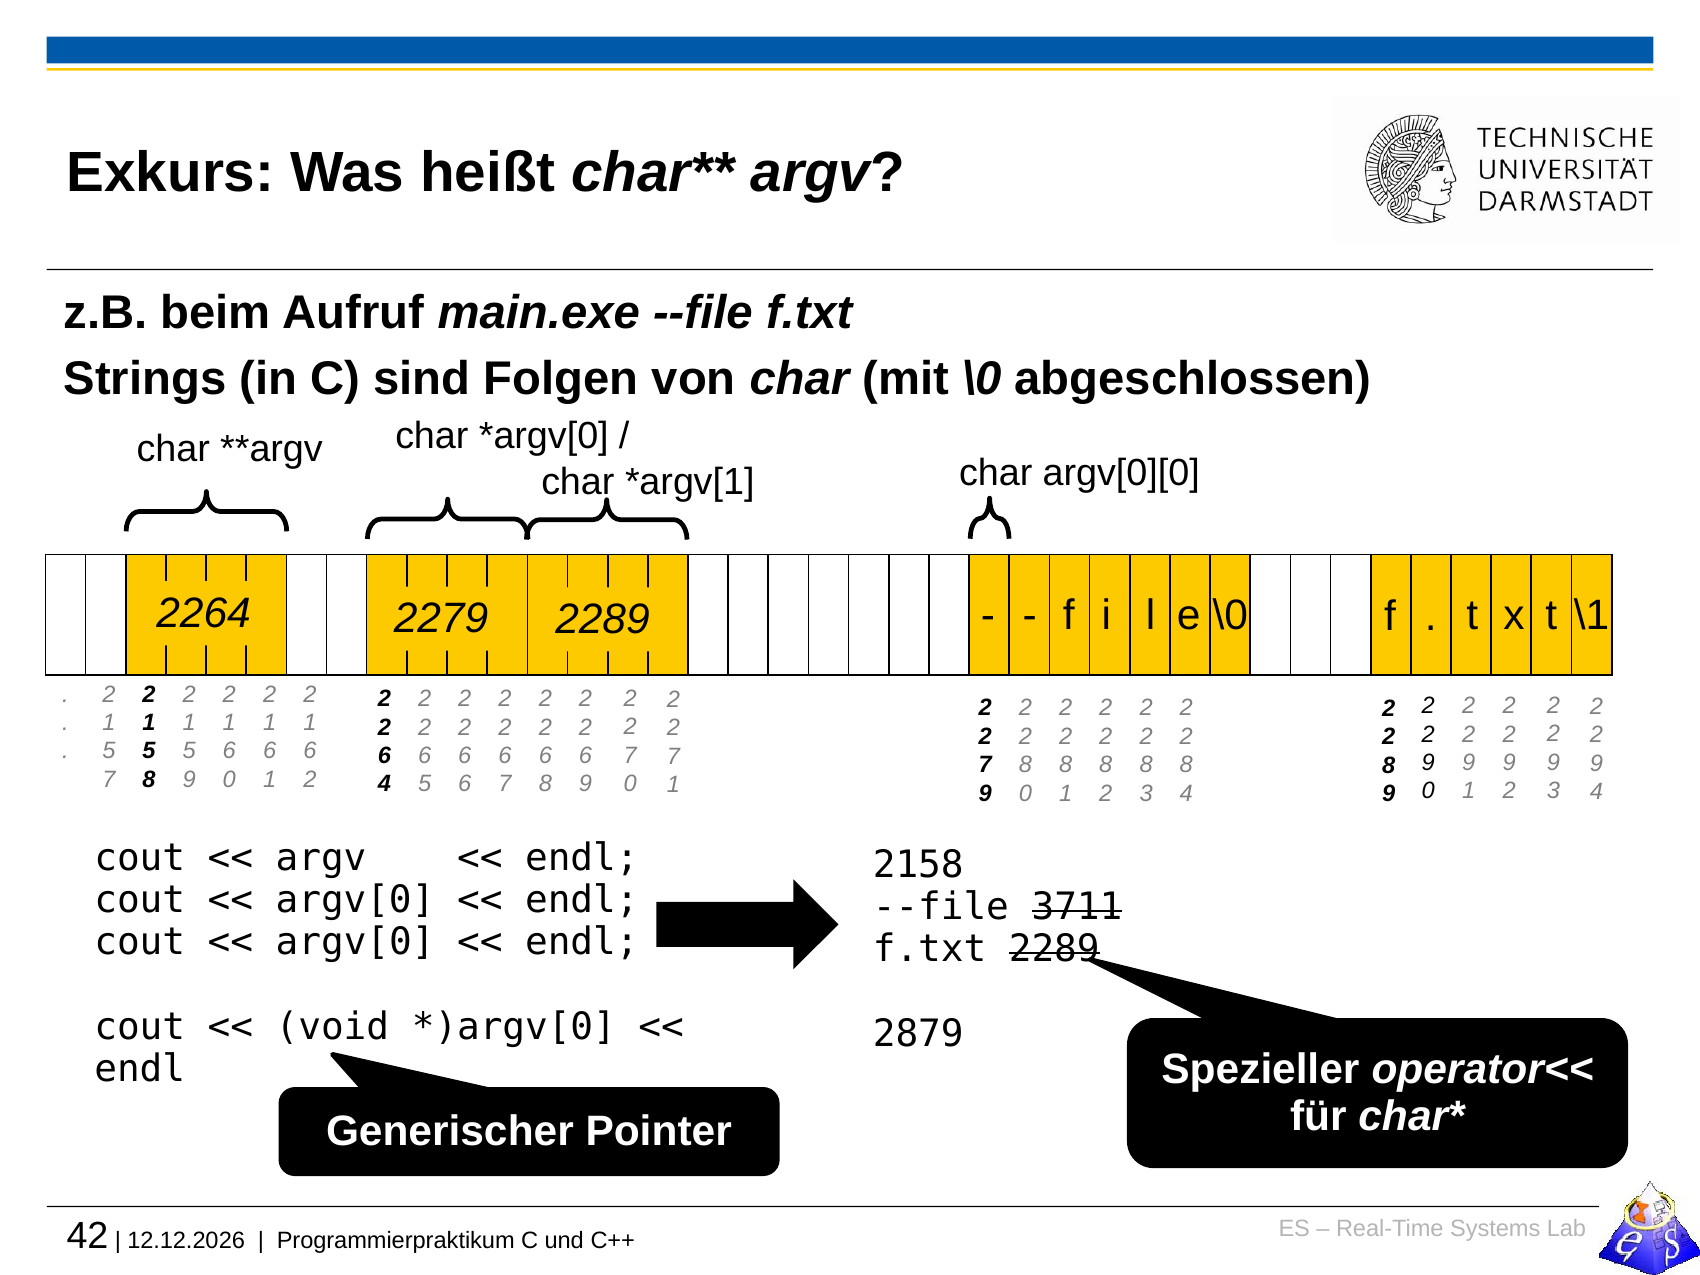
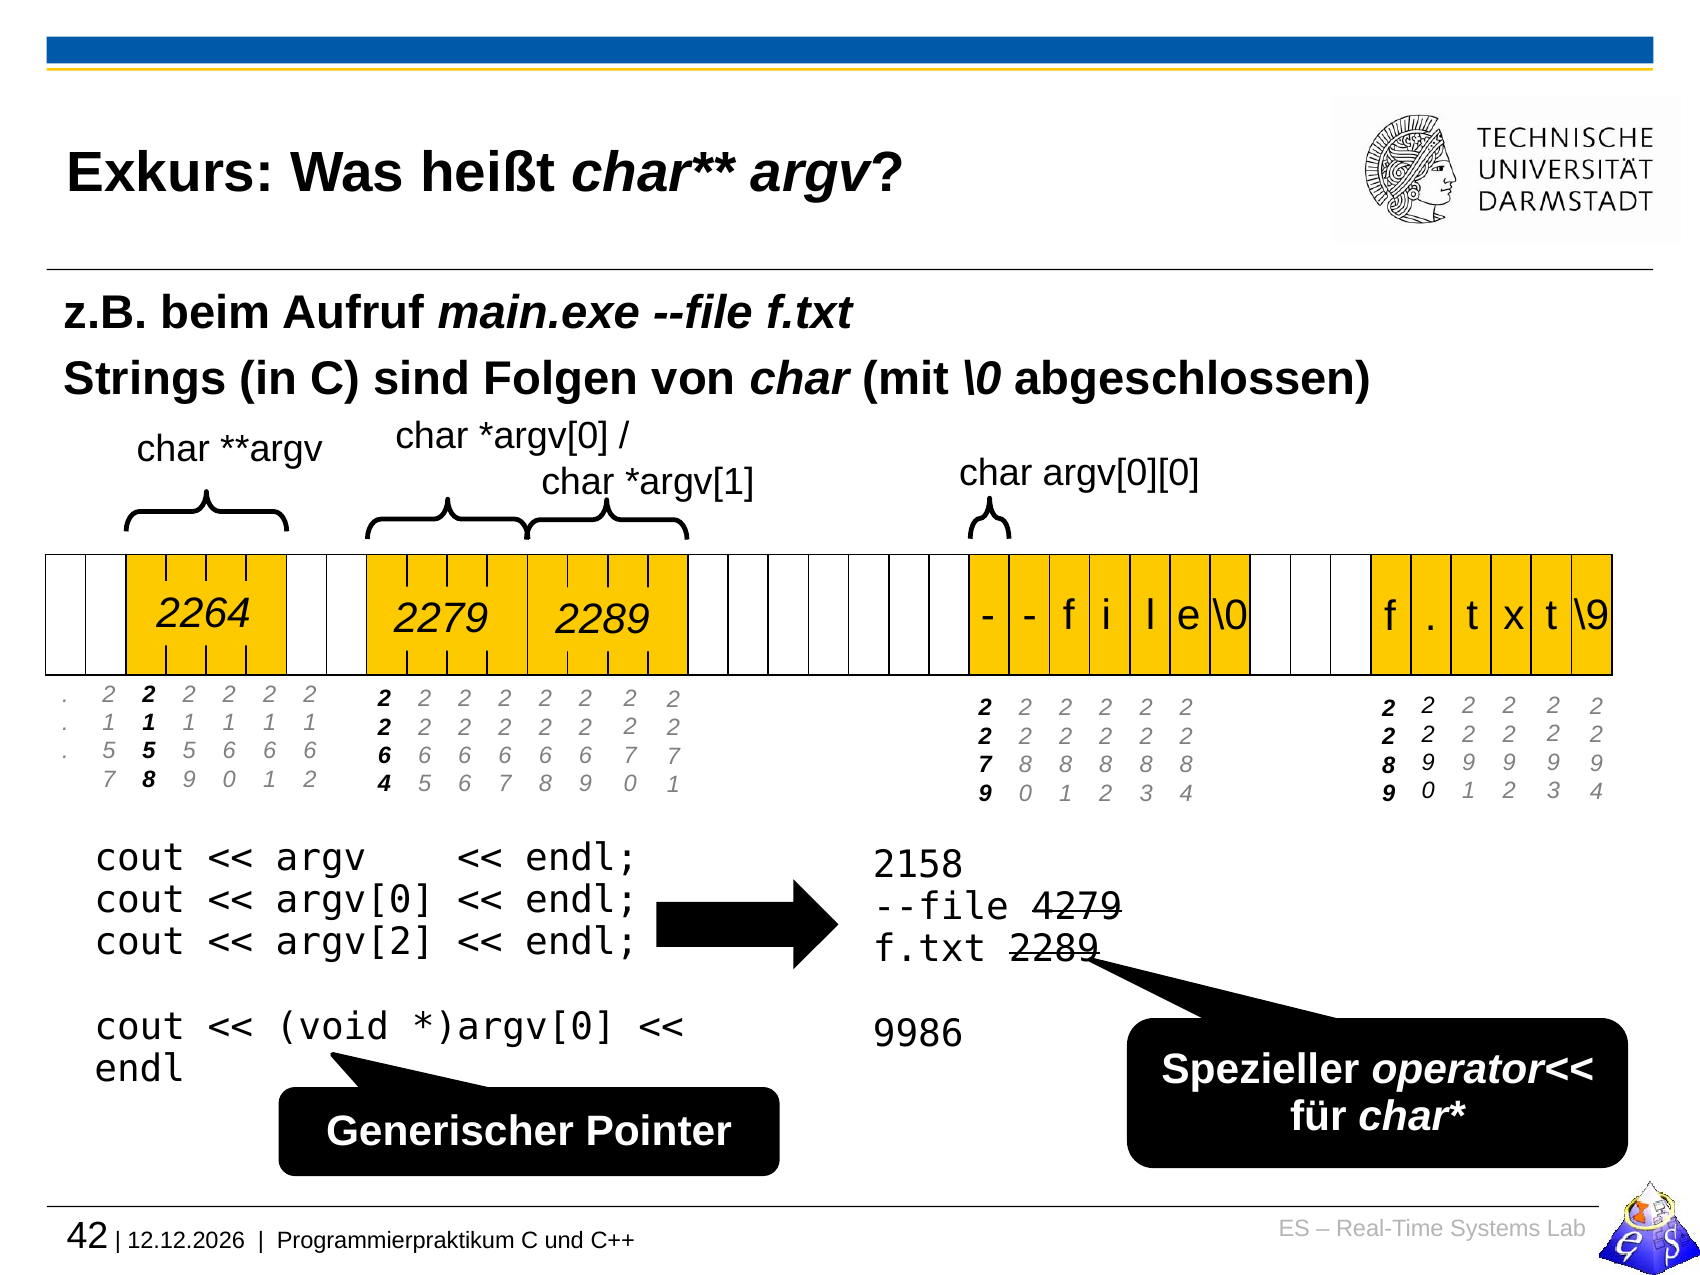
\1: \1 -> \9
3711: 3711 -> 4279
argv[0 at (355, 942): argv[0 -> argv[2
2879: 2879 -> 9986
